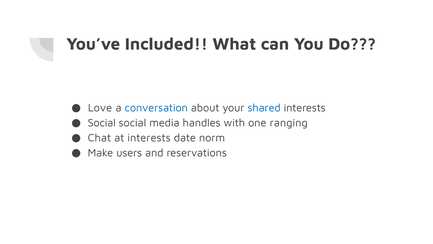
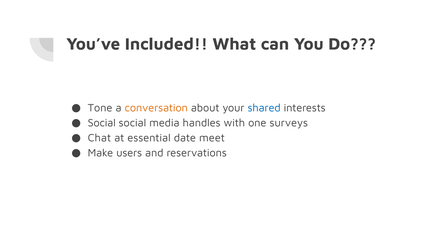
Love: Love -> Tone
conversation colour: blue -> orange
ranging: ranging -> surveys
at interests: interests -> essential
norm: norm -> meet
